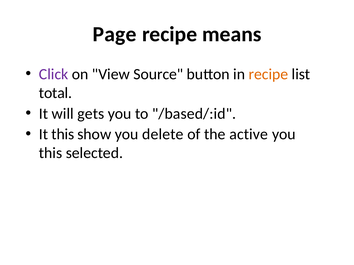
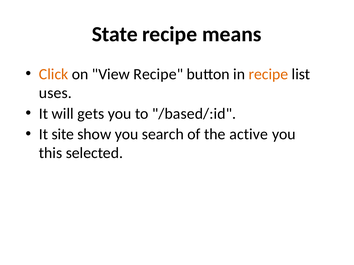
Page: Page -> State
Click colour: purple -> orange
View Source: Source -> Recipe
total: total -> uses
It this: this -> site
delete: delete -> search
